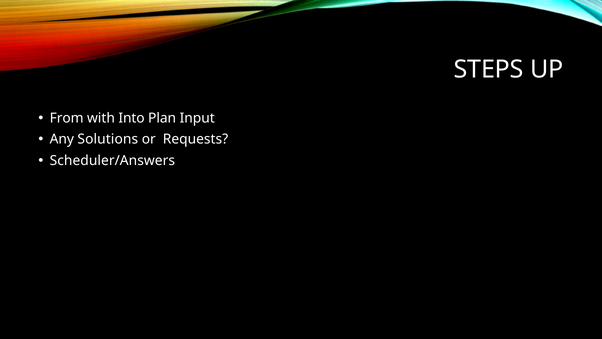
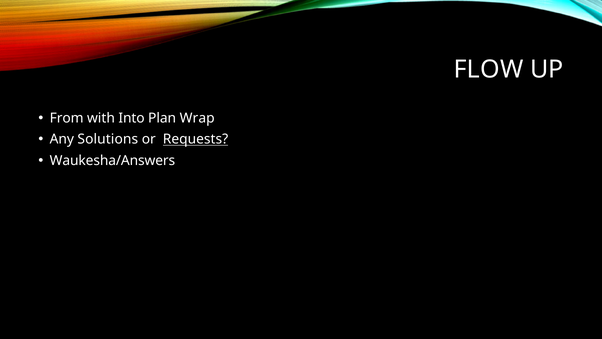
STEPS: STEPS -> FLOW
Input: Input -> Wrap
Requests underline: none -> present
Scheduler/Answers: Scheduler/Answers -> Waukesha/Answers
